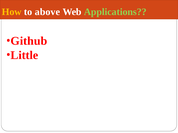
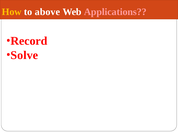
Applications colour: light green -> pink
Github: Github -> Record
Little: Little -> Solve
